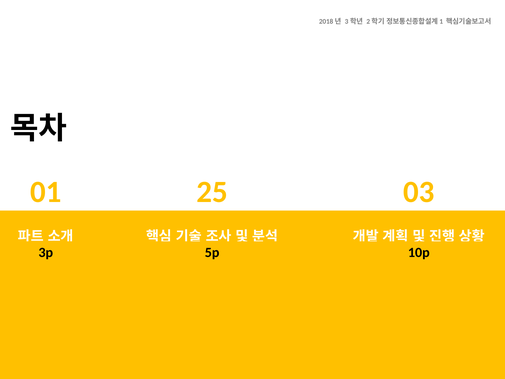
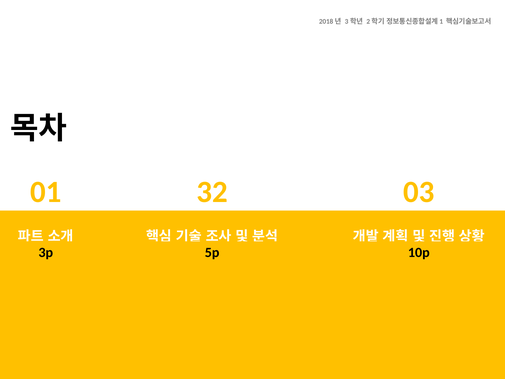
25: 25 -> 32
